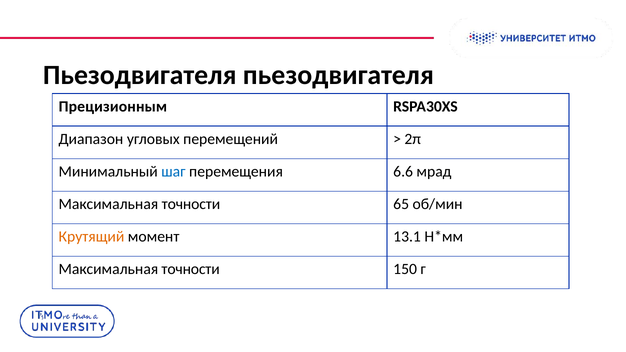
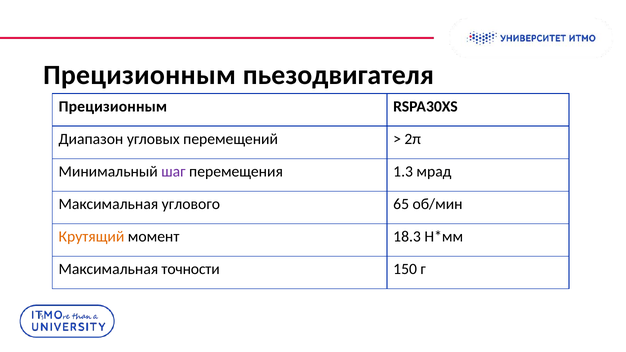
Пьезодвигателя at (140, 75): Пьезодвигателя -> Прецизионным
шаг colour: blue -> purple
6.6: 6.6 -> 1.3
точности at (191, 204): точности -> углового
13.1: 13.1 -> 18.3
